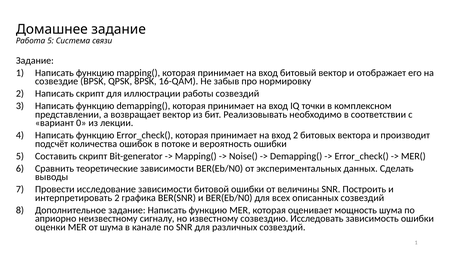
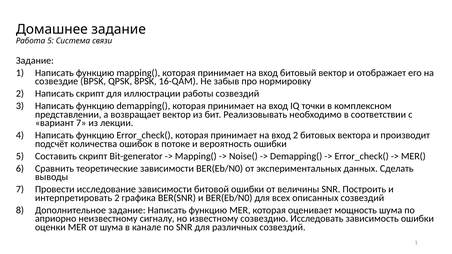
вариант 0: 0 -> 7
